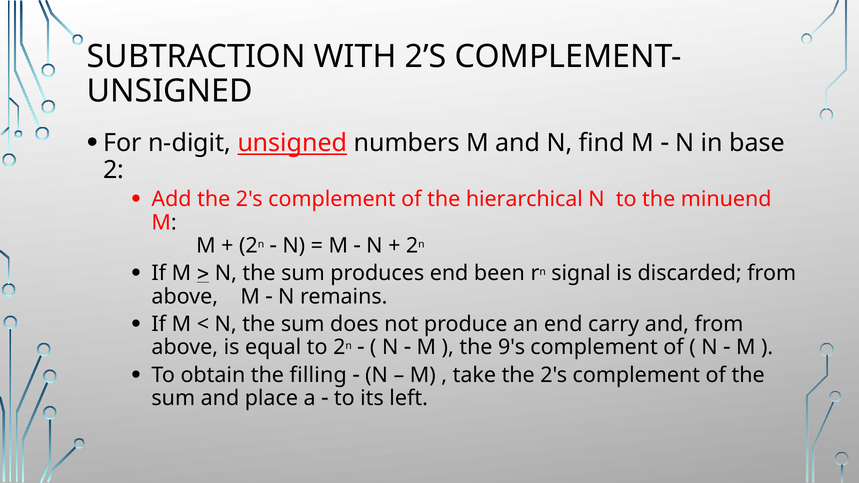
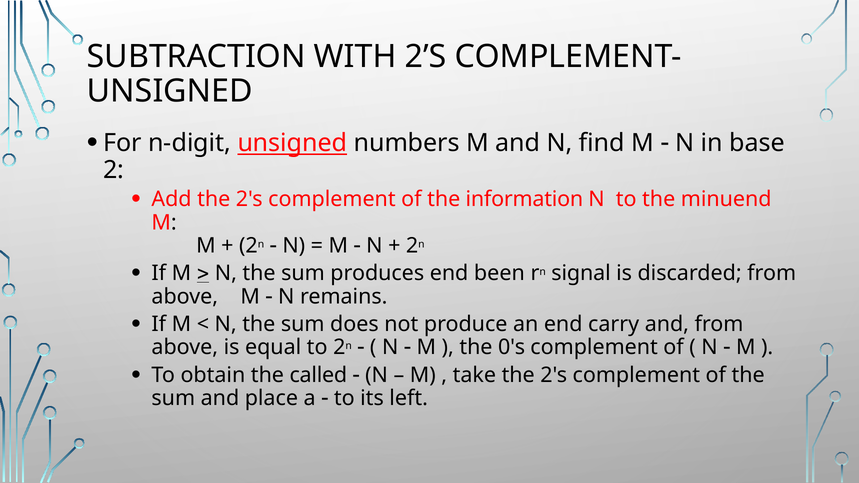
hierarchical: hierarchical -> information
9's: 9's -> 0's
filling: filling -> called
